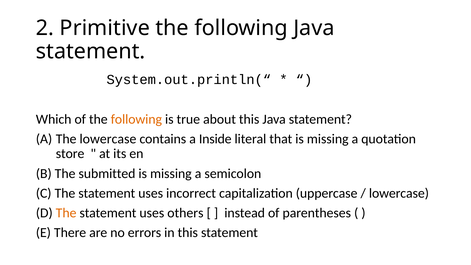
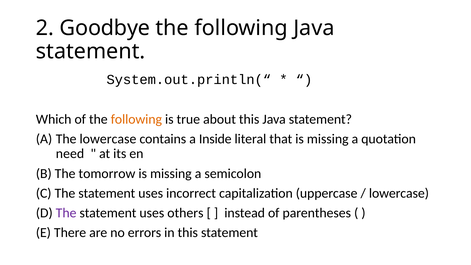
Primitive: Primitive -> Goodbye
store: store -> need
submitted: submitted -> tomorrow
The at (66, 213) colour: orange -> purple
